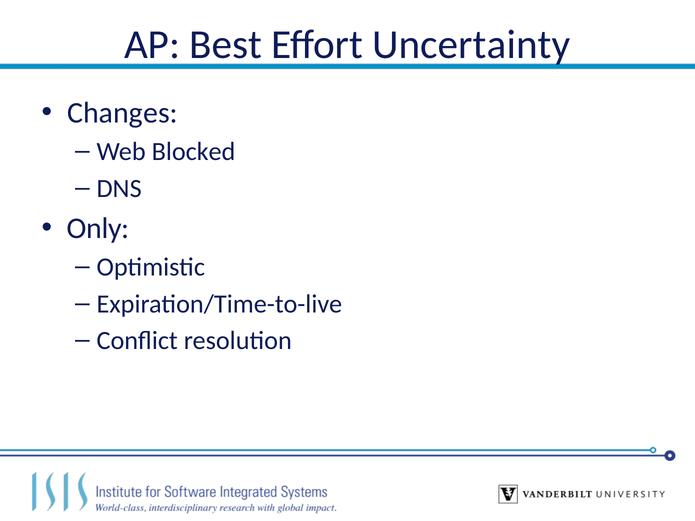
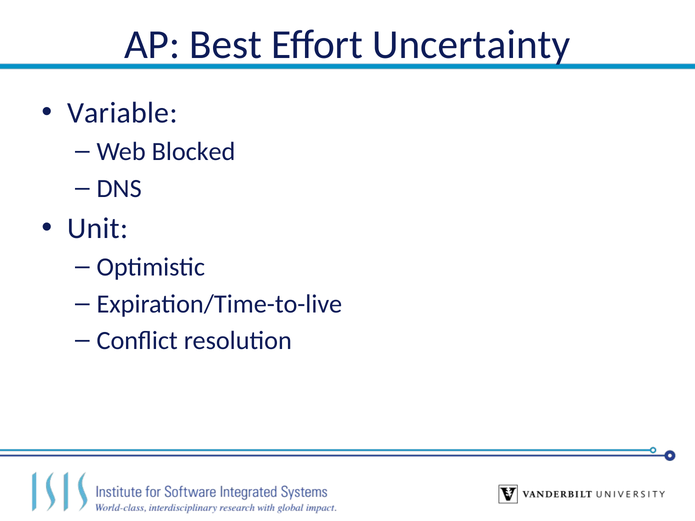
Changes: Changes -> Variable
Only: Only -> Unit
